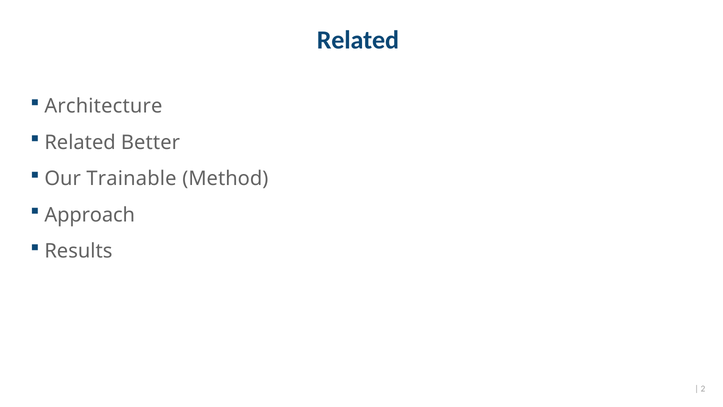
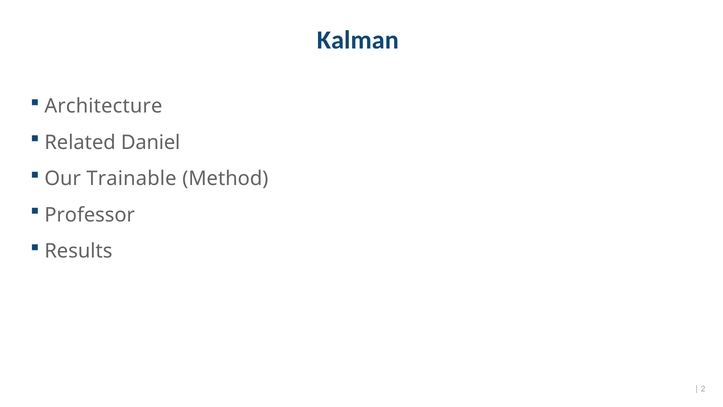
Related at (358, 40): Related -> Kalman
Better: Better -> Daniel
Approach: Approach -> Professor
